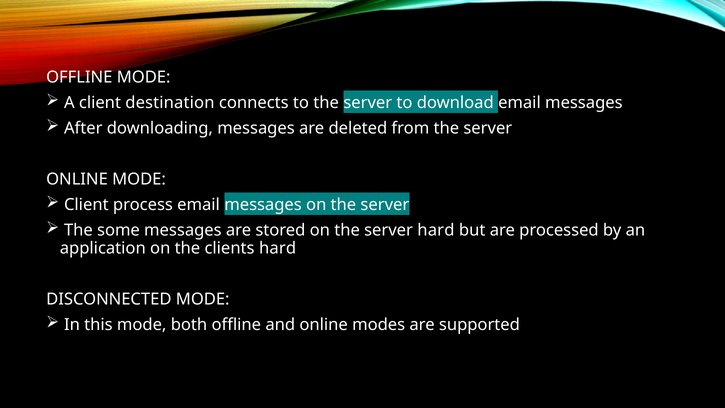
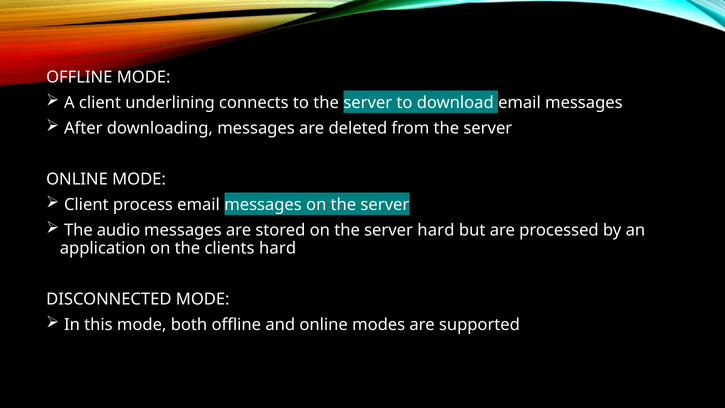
destination: destination -> underlining
some: some -> audio
